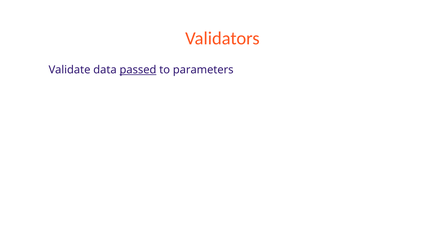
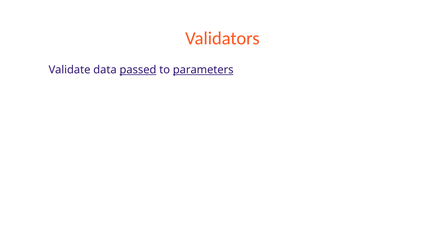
parameters underline: none -> present
